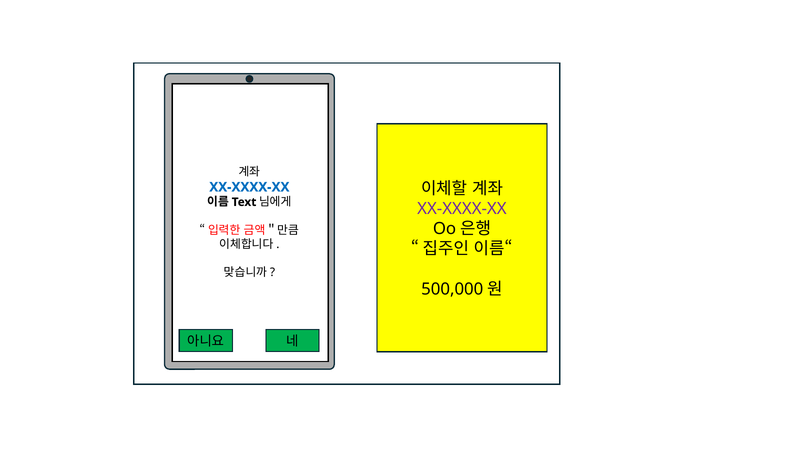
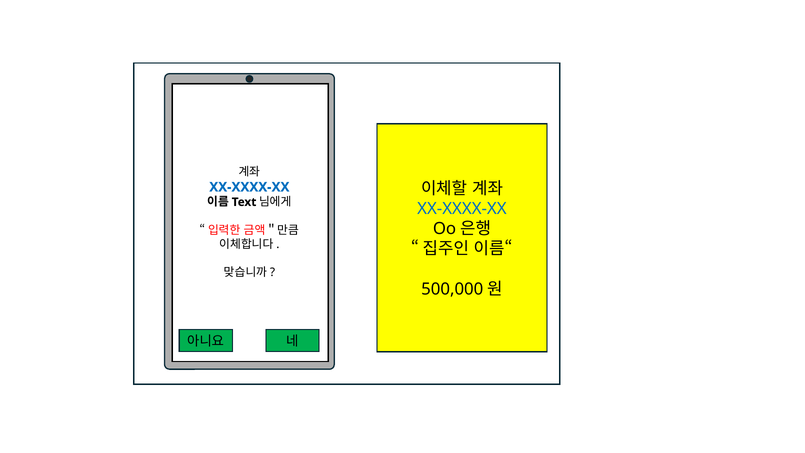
XX-XXXX-XX at (462, 209) colour: purple -> blue
